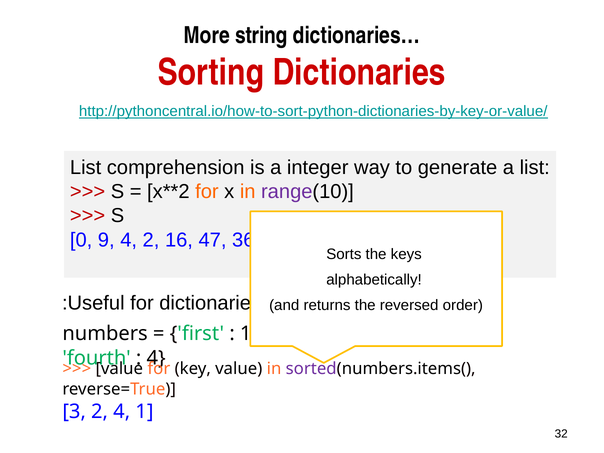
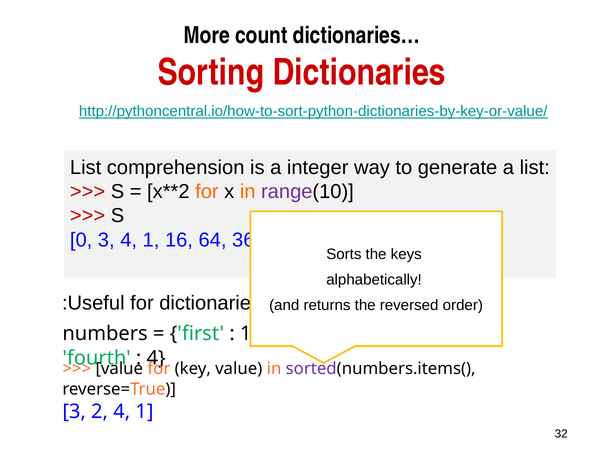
string: string -> count
0 9: 9 -> 3
2 at (151, 240): 2 -> 1
16 47: 47 -> 64
